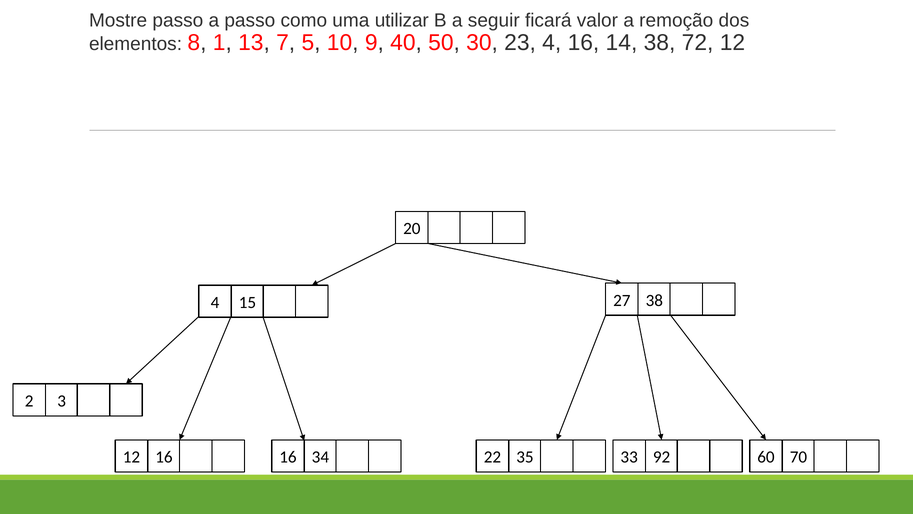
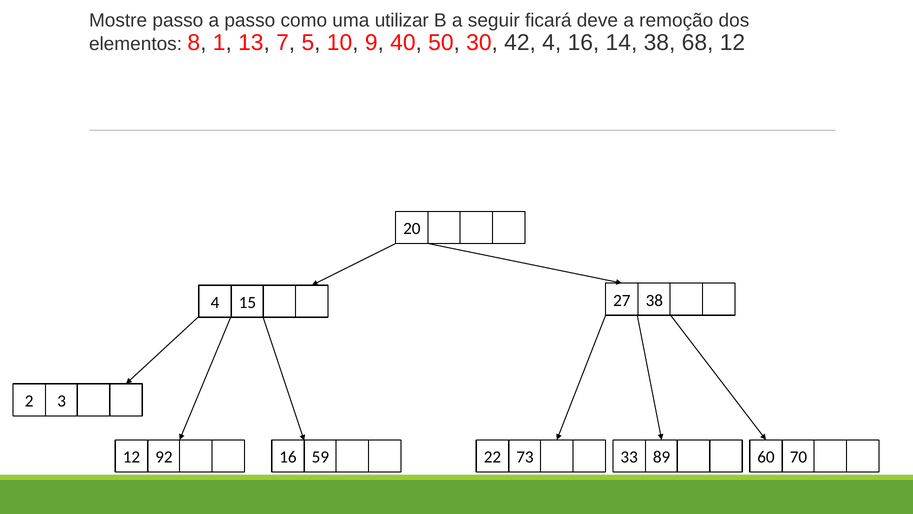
valor: valor -> deve
23: 23 -> 42
72: 72 -> 68
12 16: 16 -> 92
34: 34 -> 59
35: 35 -> 73
92: 92 -> 89
